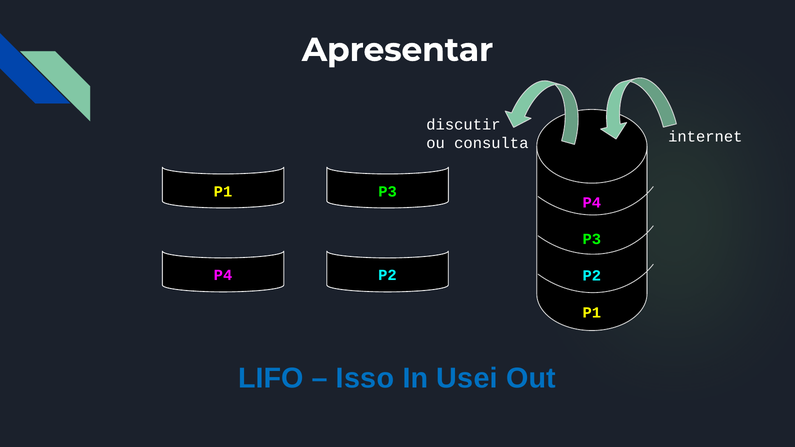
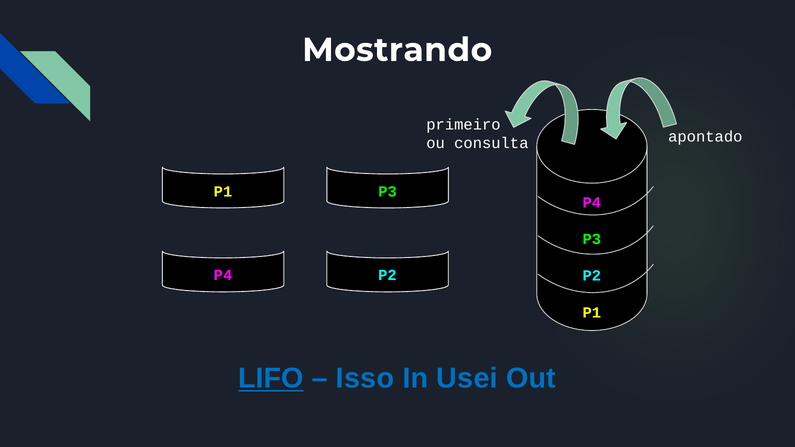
Apresentar: Apresentar -> Mostrando
discutir: discutir -> primeiro
internet: internet -> apontado
LIFO underline: none -> present
